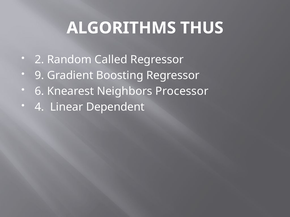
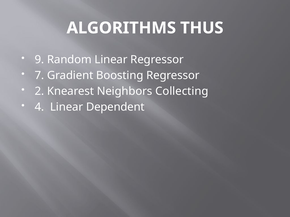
2: 2 -> 9
Random Called: Called -> Linear
9: 9 -> 7
6: 6 -> 2
Processor: Processor -> Collecting
